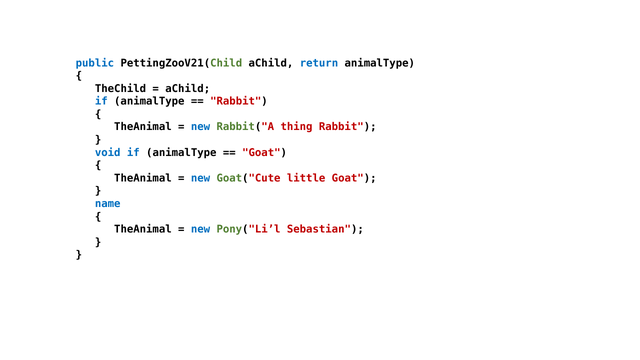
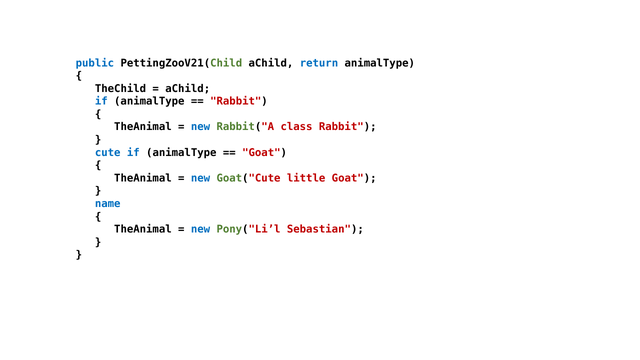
thing: thing -> class
void: void -> cute
